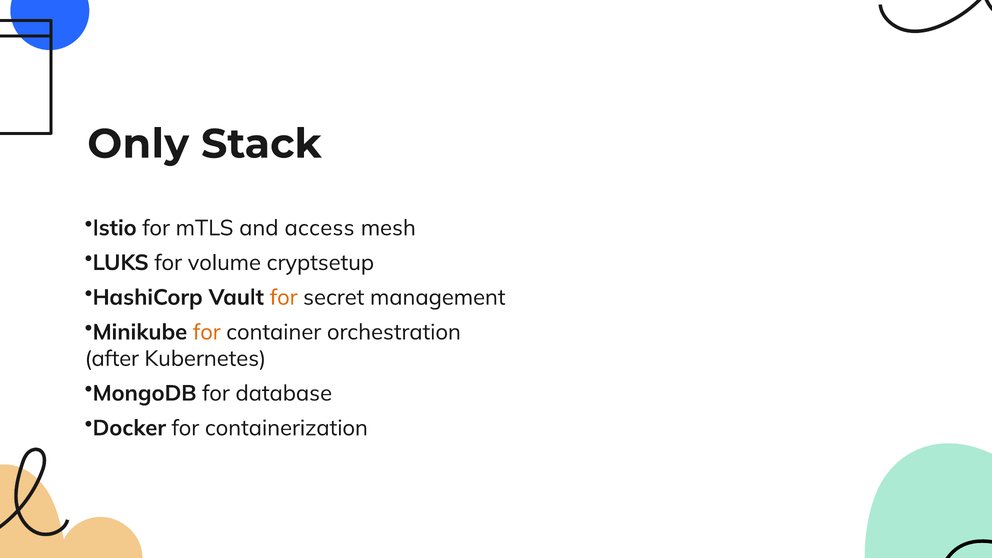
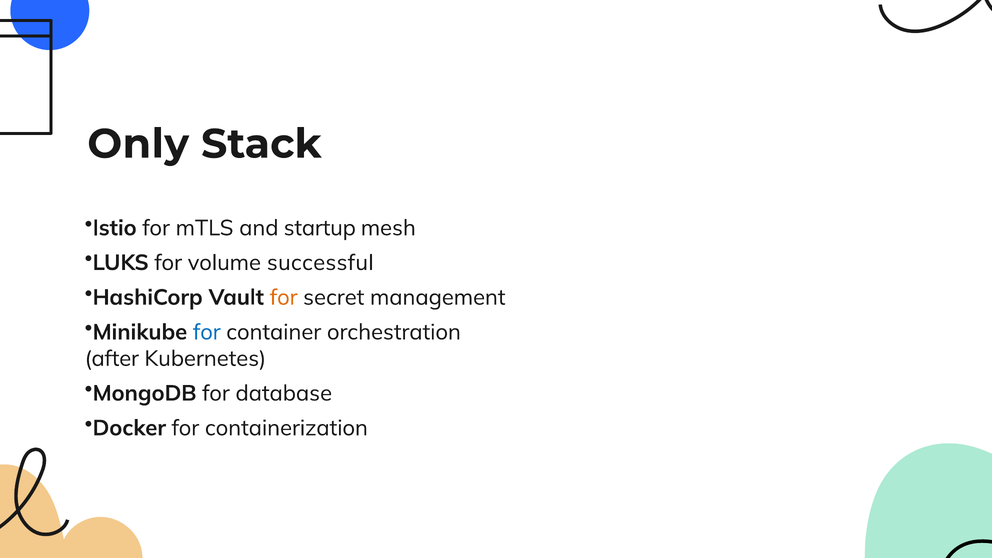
access: access -> startup
cryptsetup: cryptsetup -> successful
for at (207, 332) colour: orange -> blue
